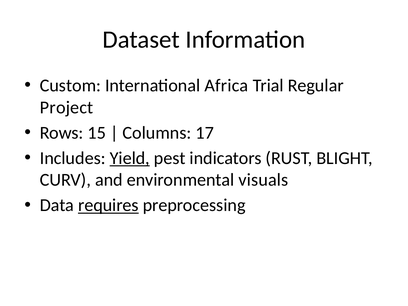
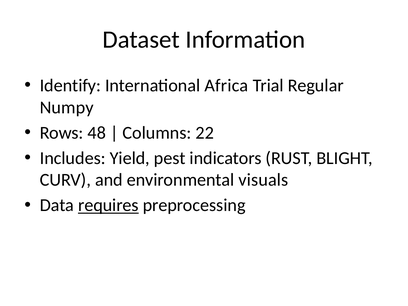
Custom: Custom -> Identify
Project: Project -> Numpy
15: 15 -> 48
17: 17 -> 22
Yield underline: present -> none
